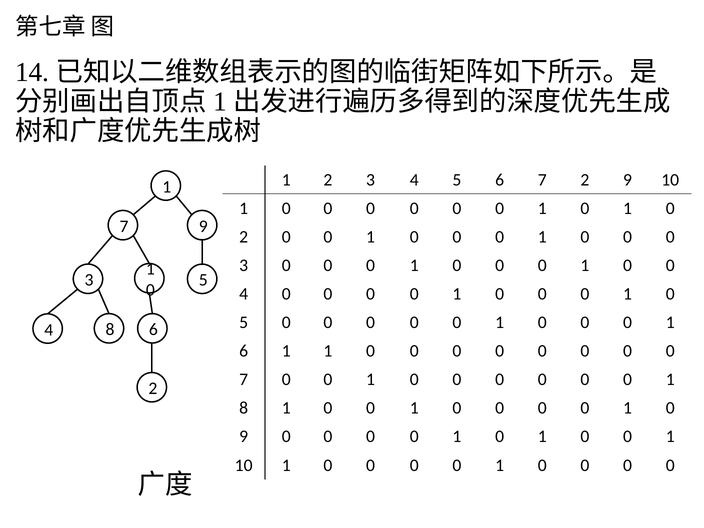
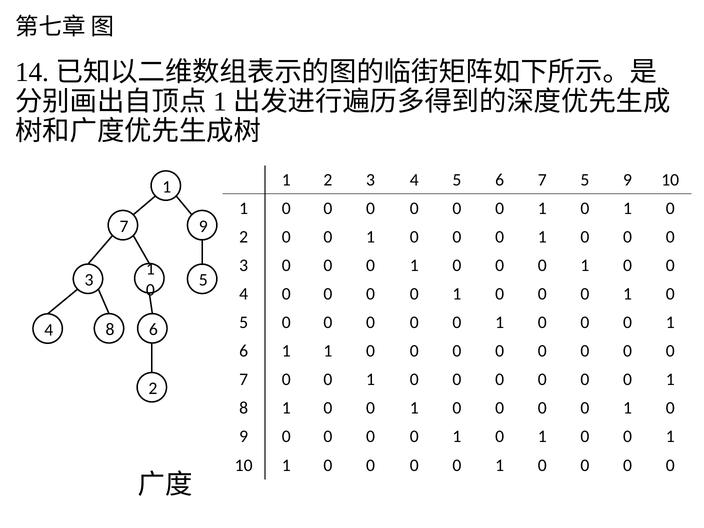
7 2: 2 -> 5
